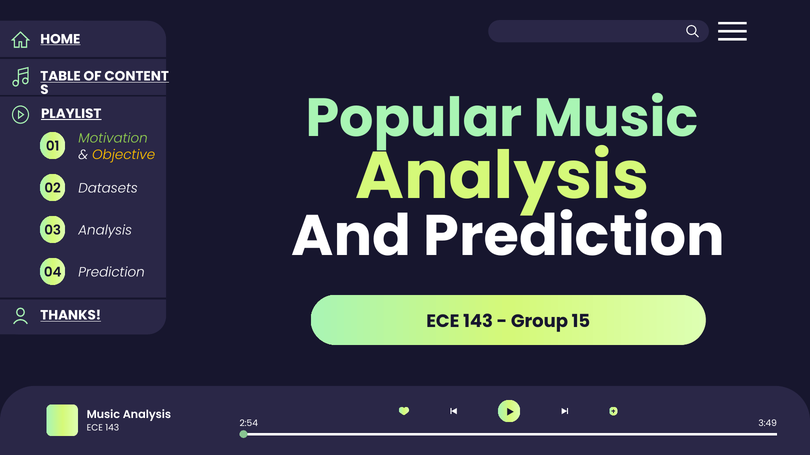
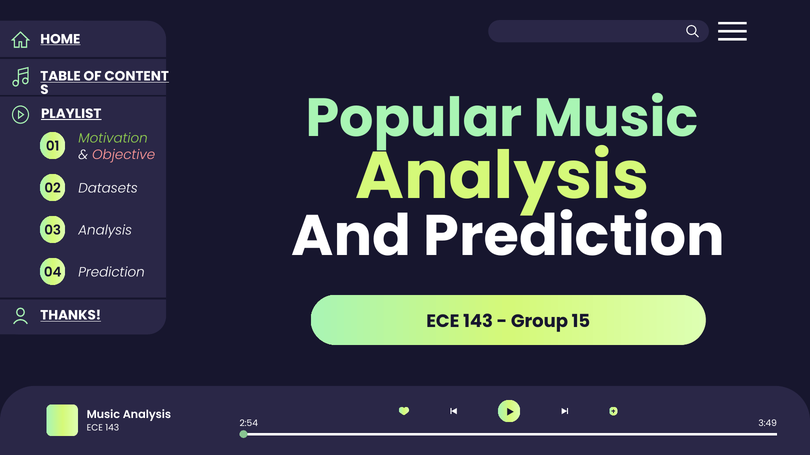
Objective colour: yellow -> pink
